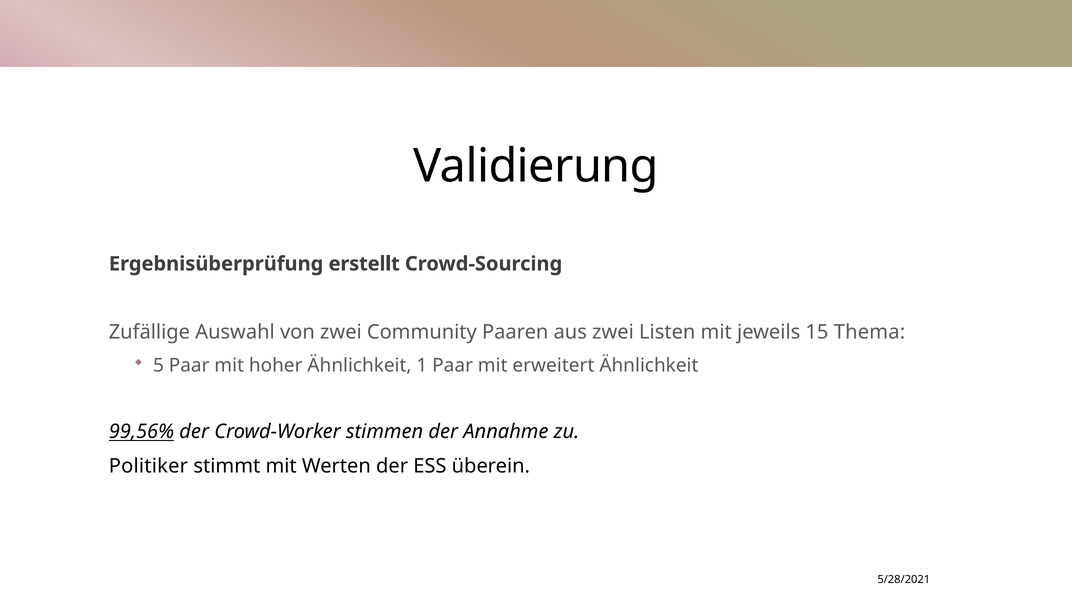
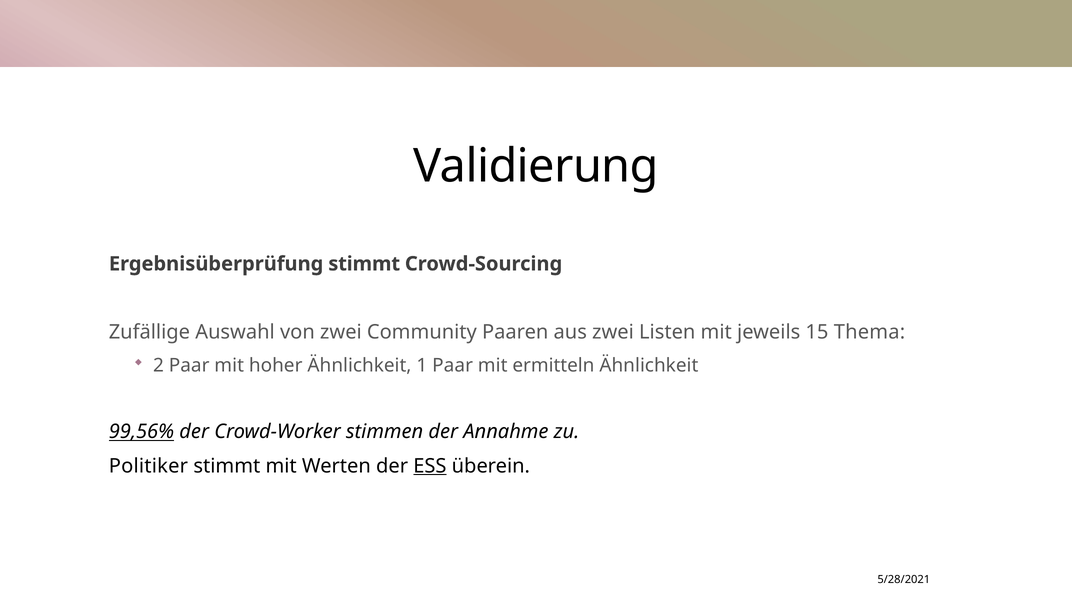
Ergebnisüberprüfung erstellt: erstellt -> stimmt
5: 5 -> 2
erweitert: erweitert -> ermitteln
ESS underline: none -> present
